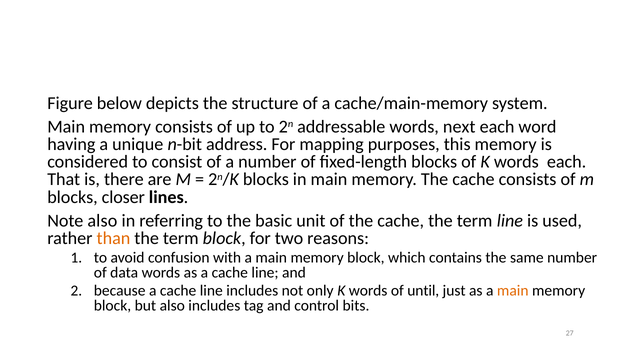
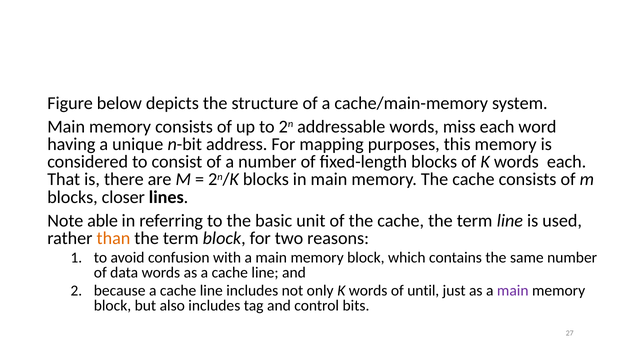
next: next -> miss
Note also: also -> able
main at (513, 291) colour: orange -> purple
